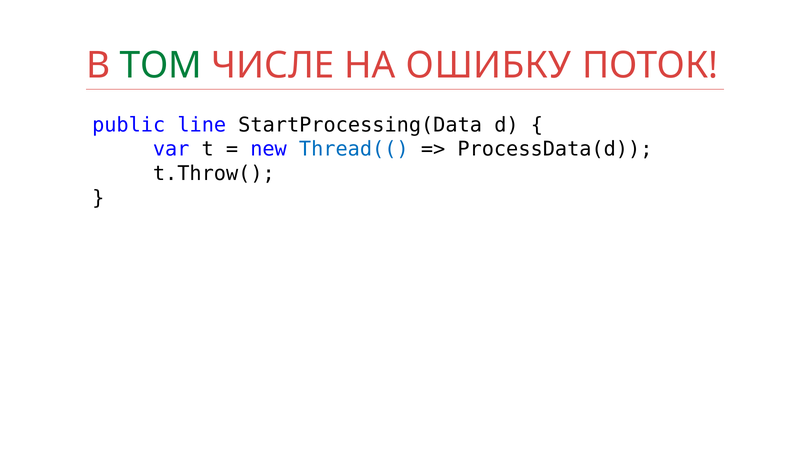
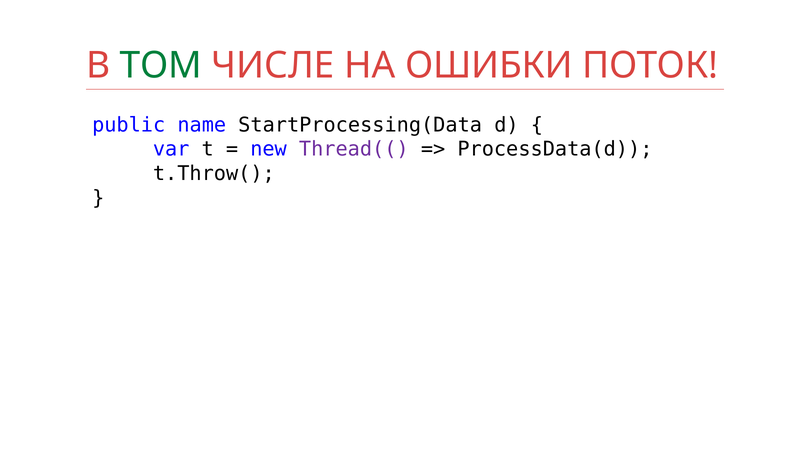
ОШИБКУ: ОШИБКУ -> ОШИБКИ
line: line -> name
Thread(( colour: blue -> purple
